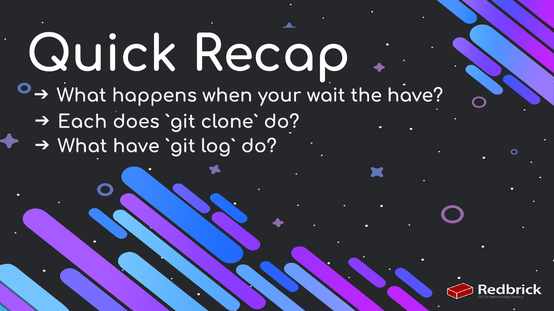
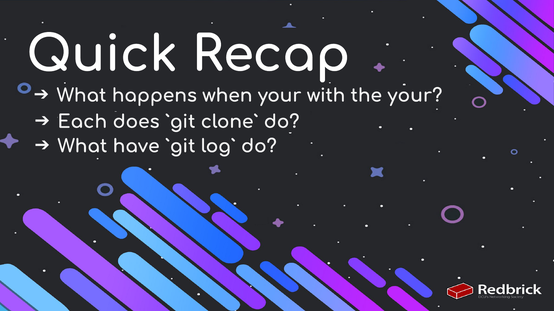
wait: wait -> with
the have: have -> your
